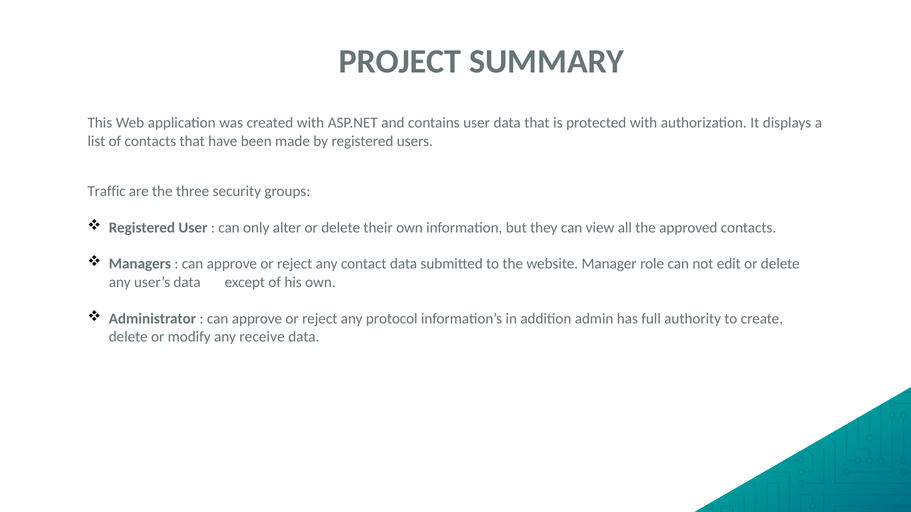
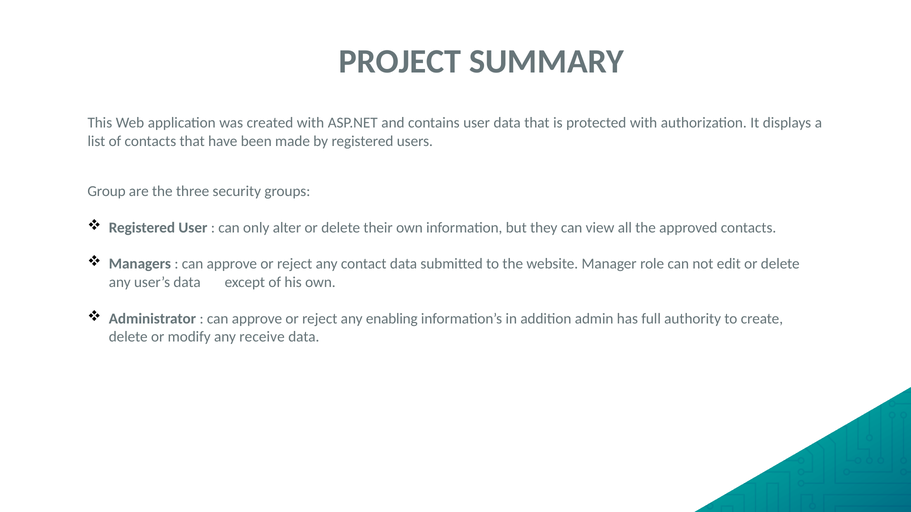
Traffic: Traffic -> Group
protocol: protocol -> enabling
